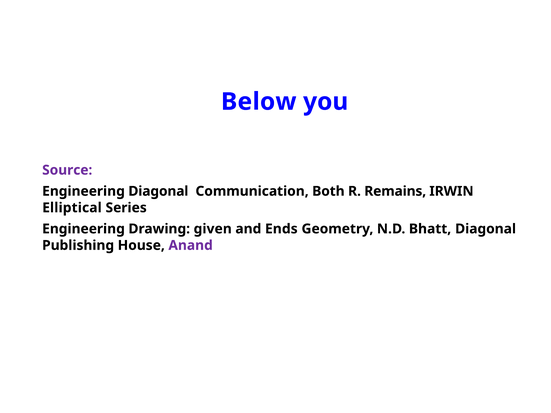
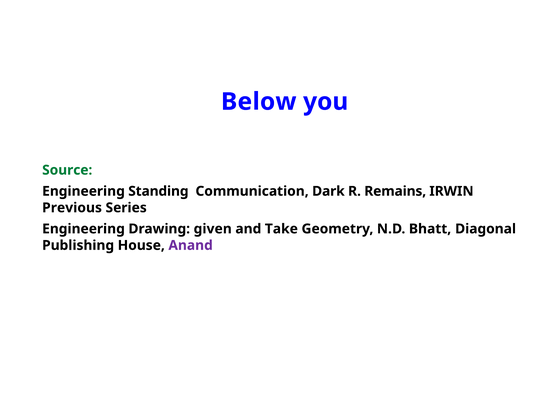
Source colour: purple -> green
Engineering Diagonal: Diagonal -> Standing
Both: Both -> Dark
Elliptical: Elliptical -> Previous
Ends: Ends -> Take
